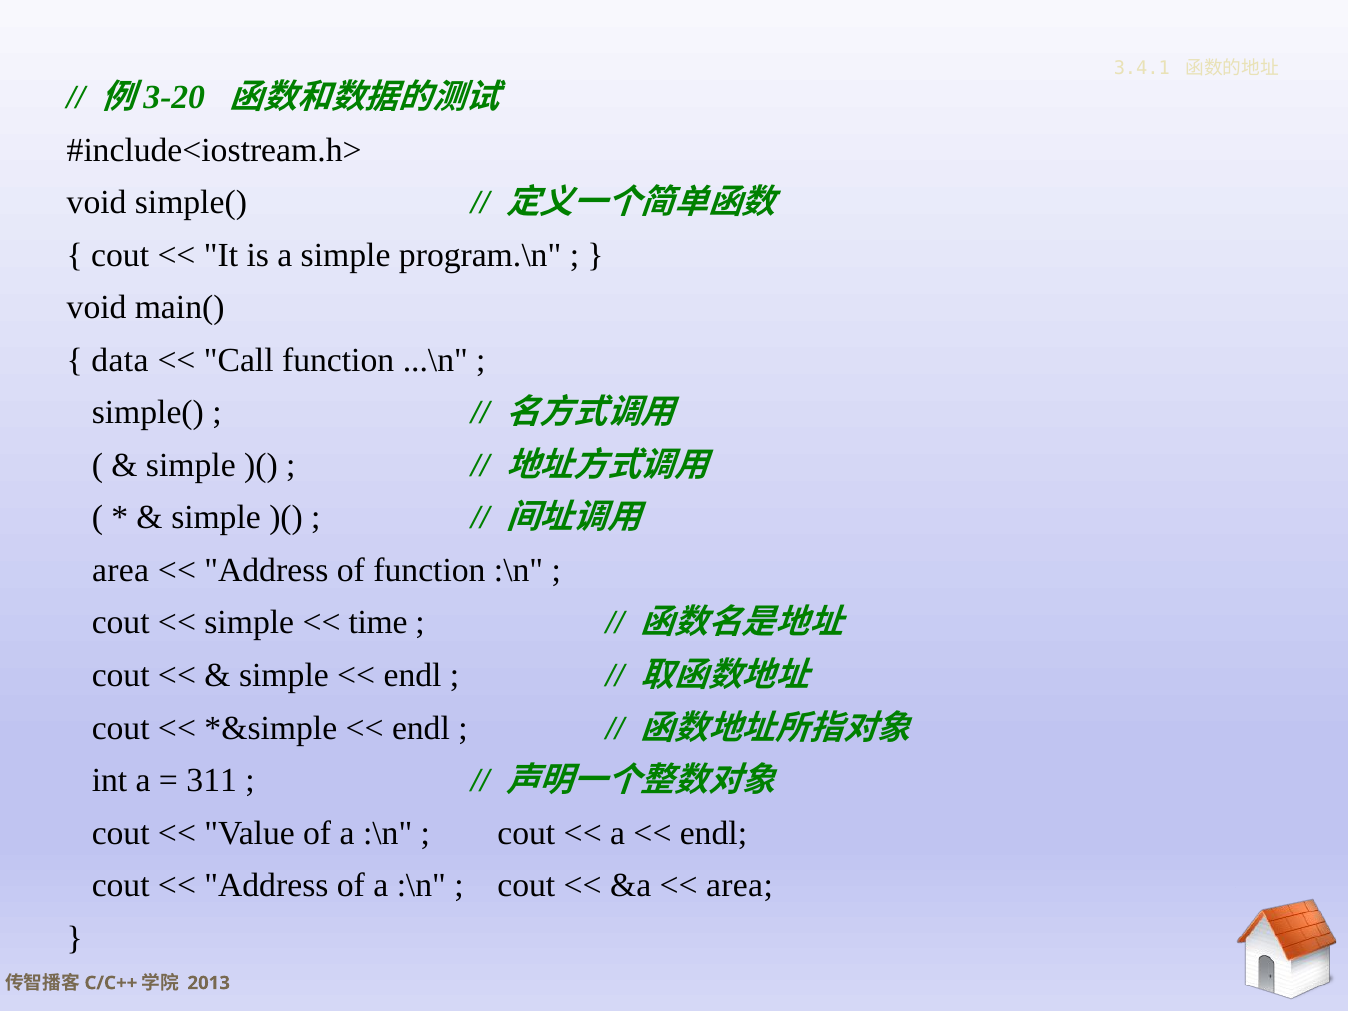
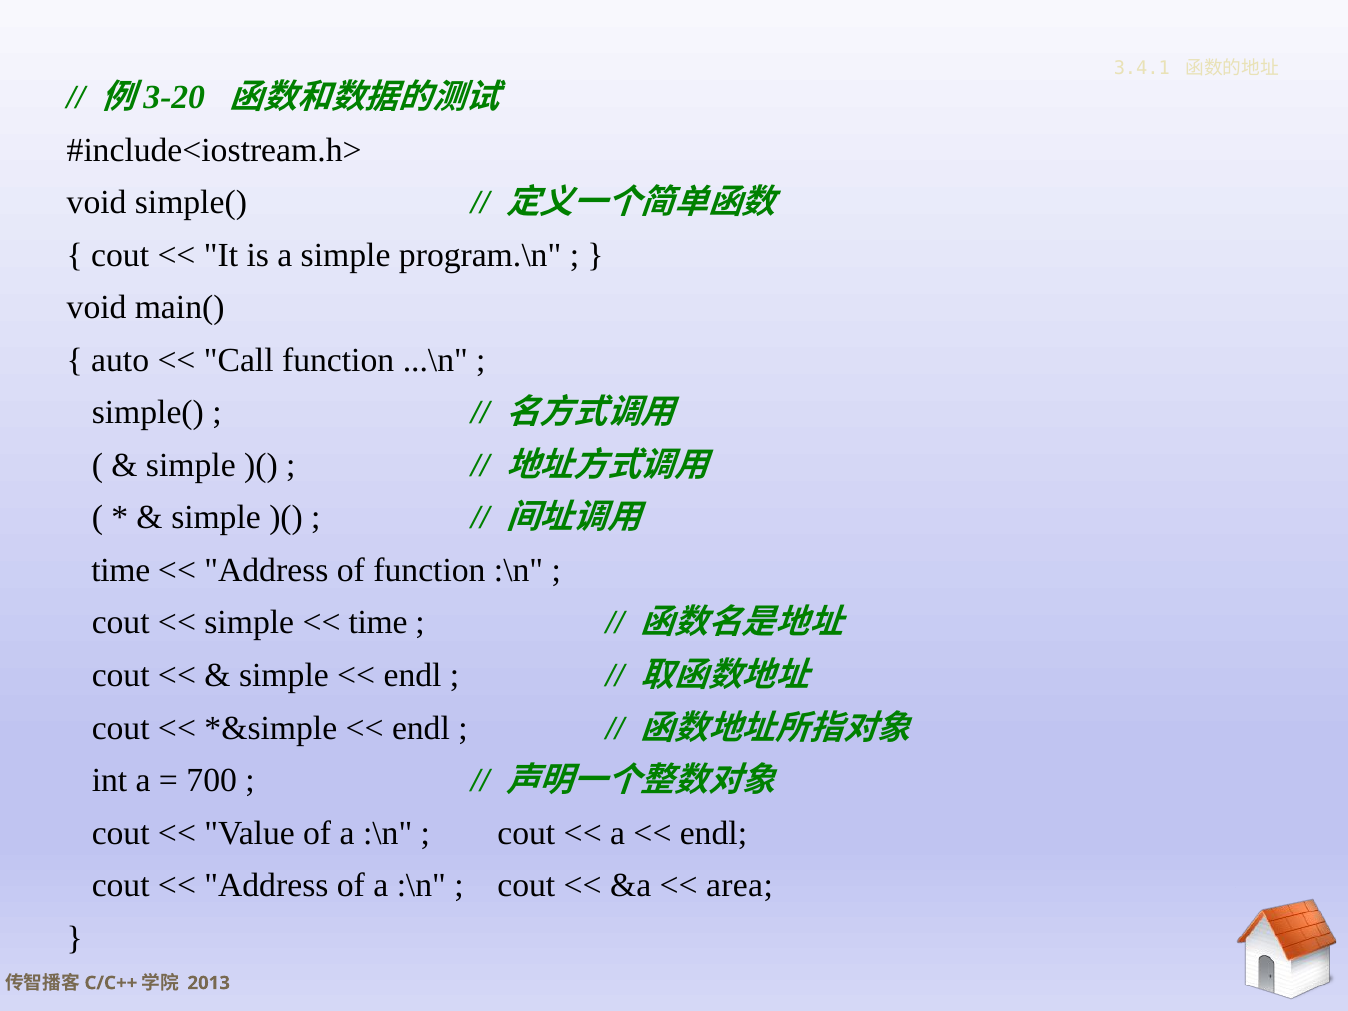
data: data -> auto
area at (121, 570): area -> time
311: 311 -> 700
